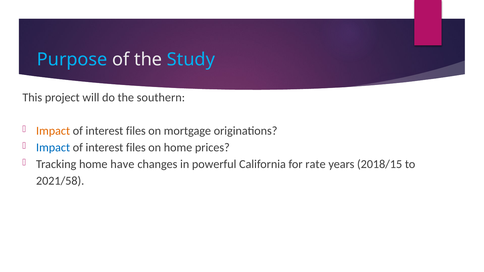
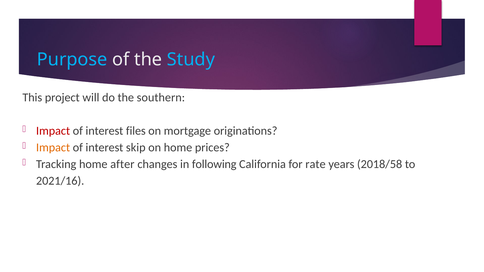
Impact at (53, 131) colour: orange -> red
Impact at (53, 148) colour: blue -> orange
files at (136, 148): files -> skip
have: have -> after
powerful: powerful -> following
2018/15: 2018/15 -> 2018/58
2021/58: 2021/58 -> 2021/16
